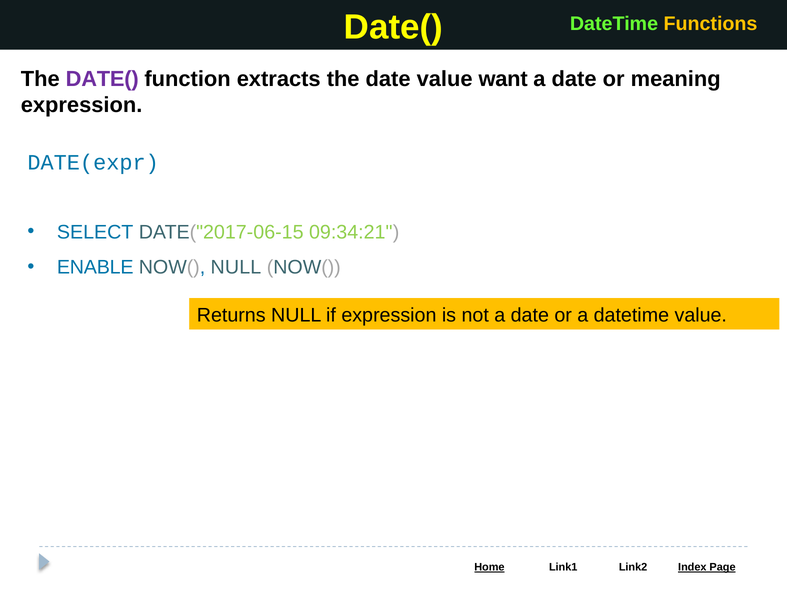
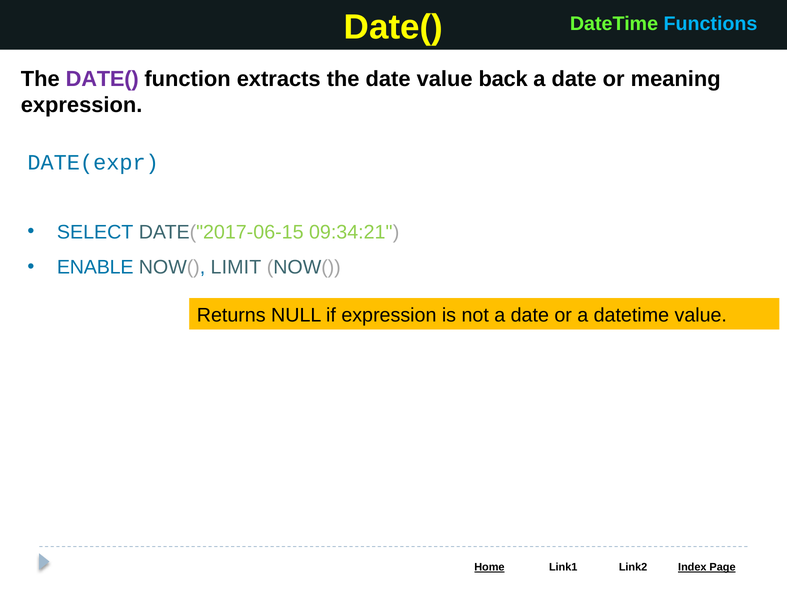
Functions colour: yellow -> light blue
want: want -> back
NOW( NULL: NULL -> LIMIT
